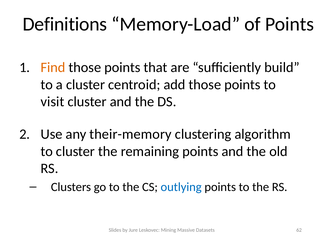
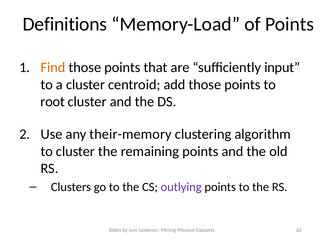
build: build -> input
visit: visit -> root
outlying colour: blue -> purple
